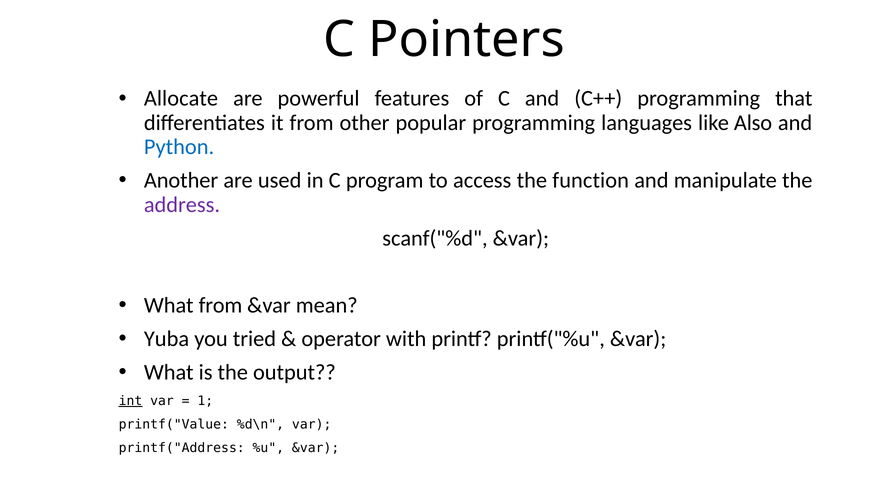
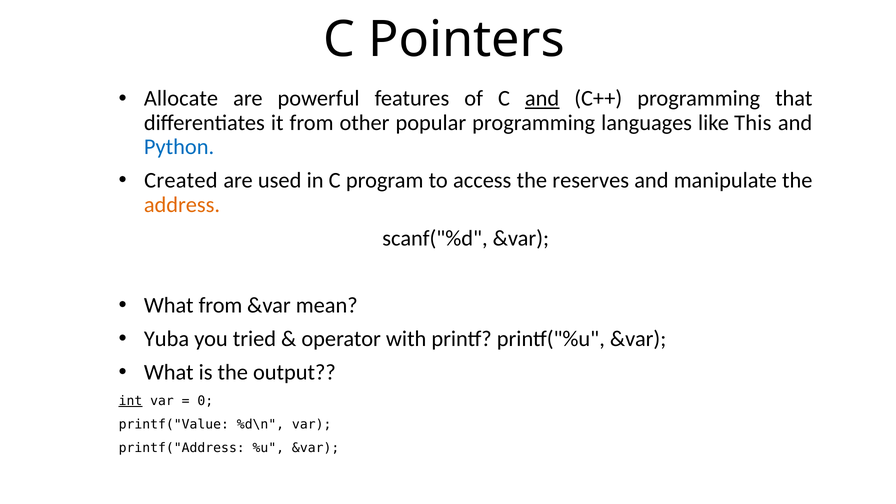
and at (542, 99) underline: none -> present
Also: Also -> This
Another: Another -> Created
function: function -> reserves
address colour: purple -> orange
1: 1 -> 0
